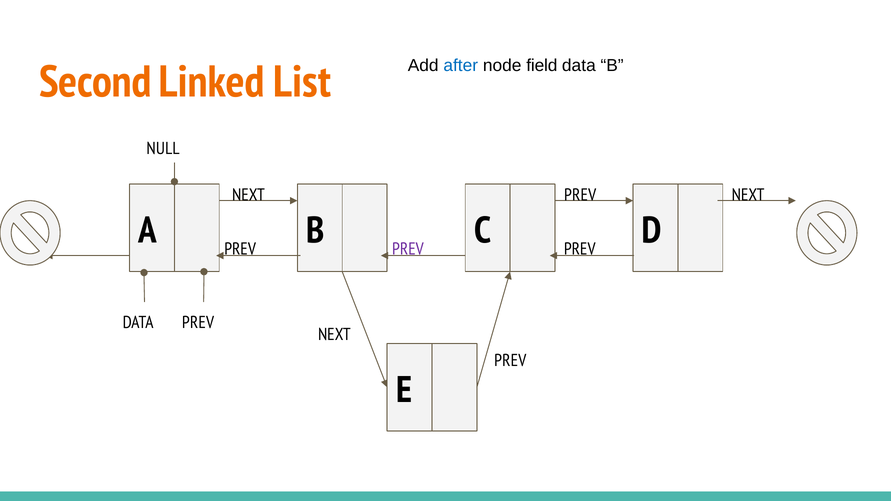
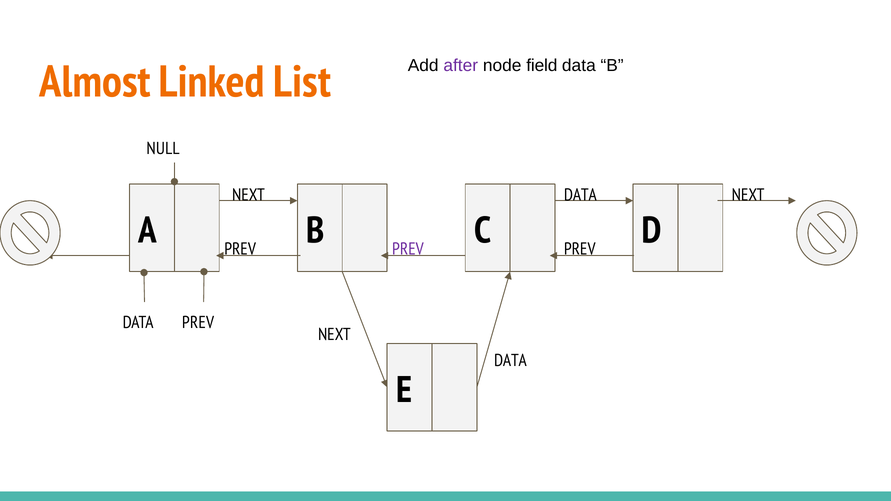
after colour: blue -> purple
Second: Second -> Almost
PREV at (580, 195): PREV -> DATA
PREV at (510, 361): PREV -> DATA
